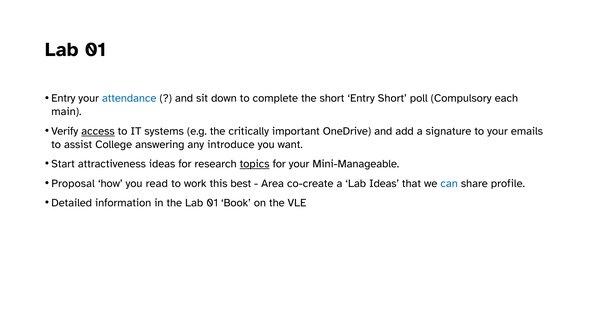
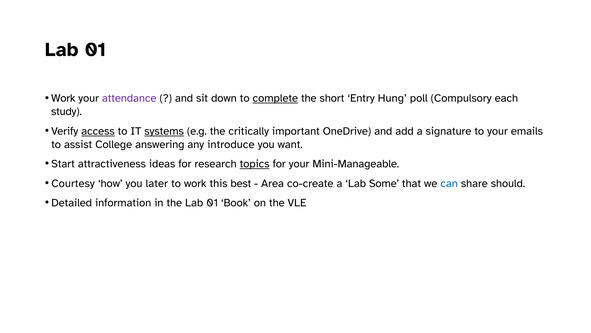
Entry at (63, 98): Entry -> Work
attendance colour: blue -> purple
complete underline: none -> present
Entry Short: Short -> Hung
main: main -> study
systems underline: none -> present
Proposal: Proposal -> Courtesy
read: read -> later
Lab Ideas: Ideas -> Some
profile: profile -> should
